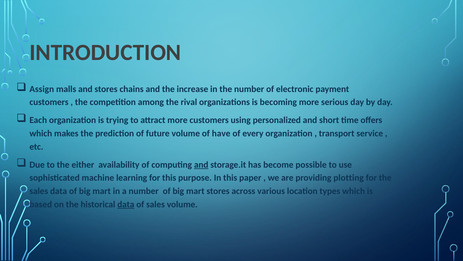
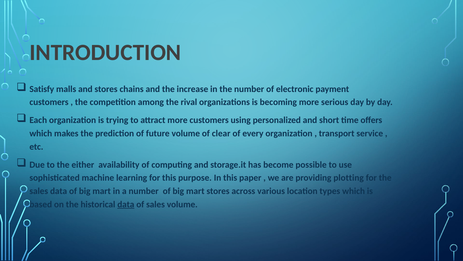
Assign: Assign -> Satisfy
have: have -> clear
and at (201, 164) underline: present -> none
